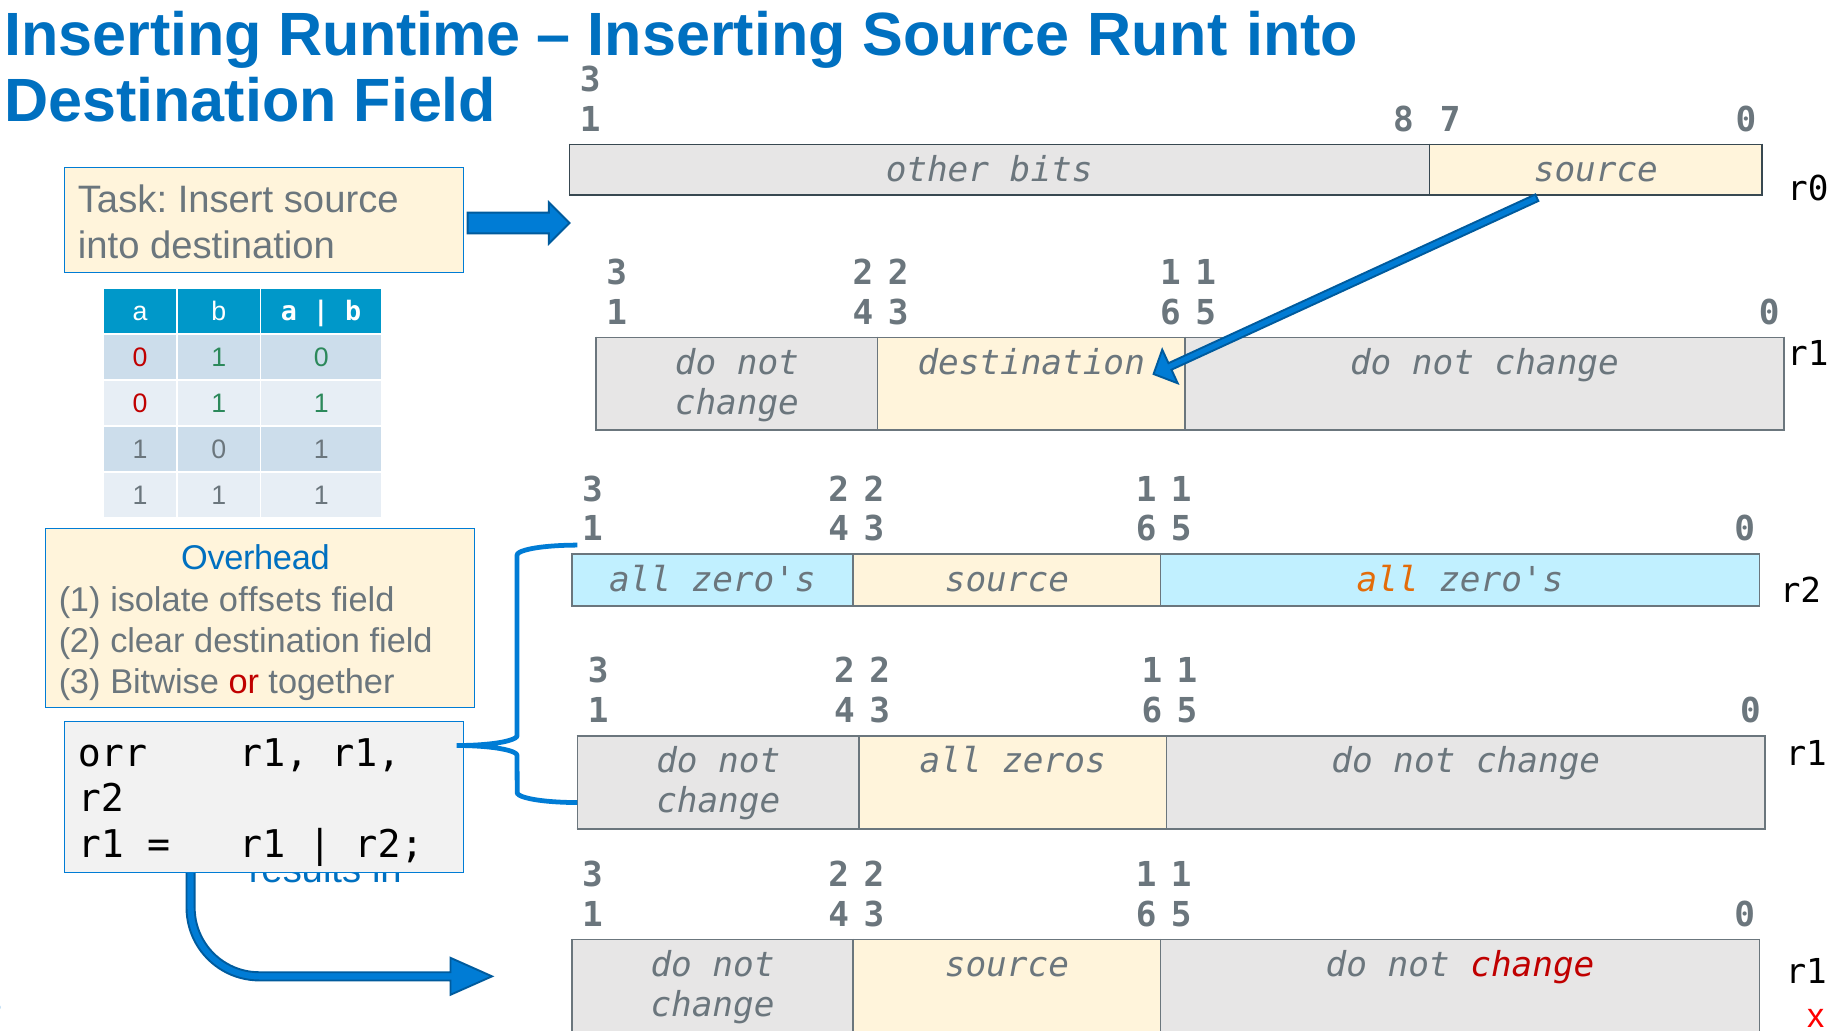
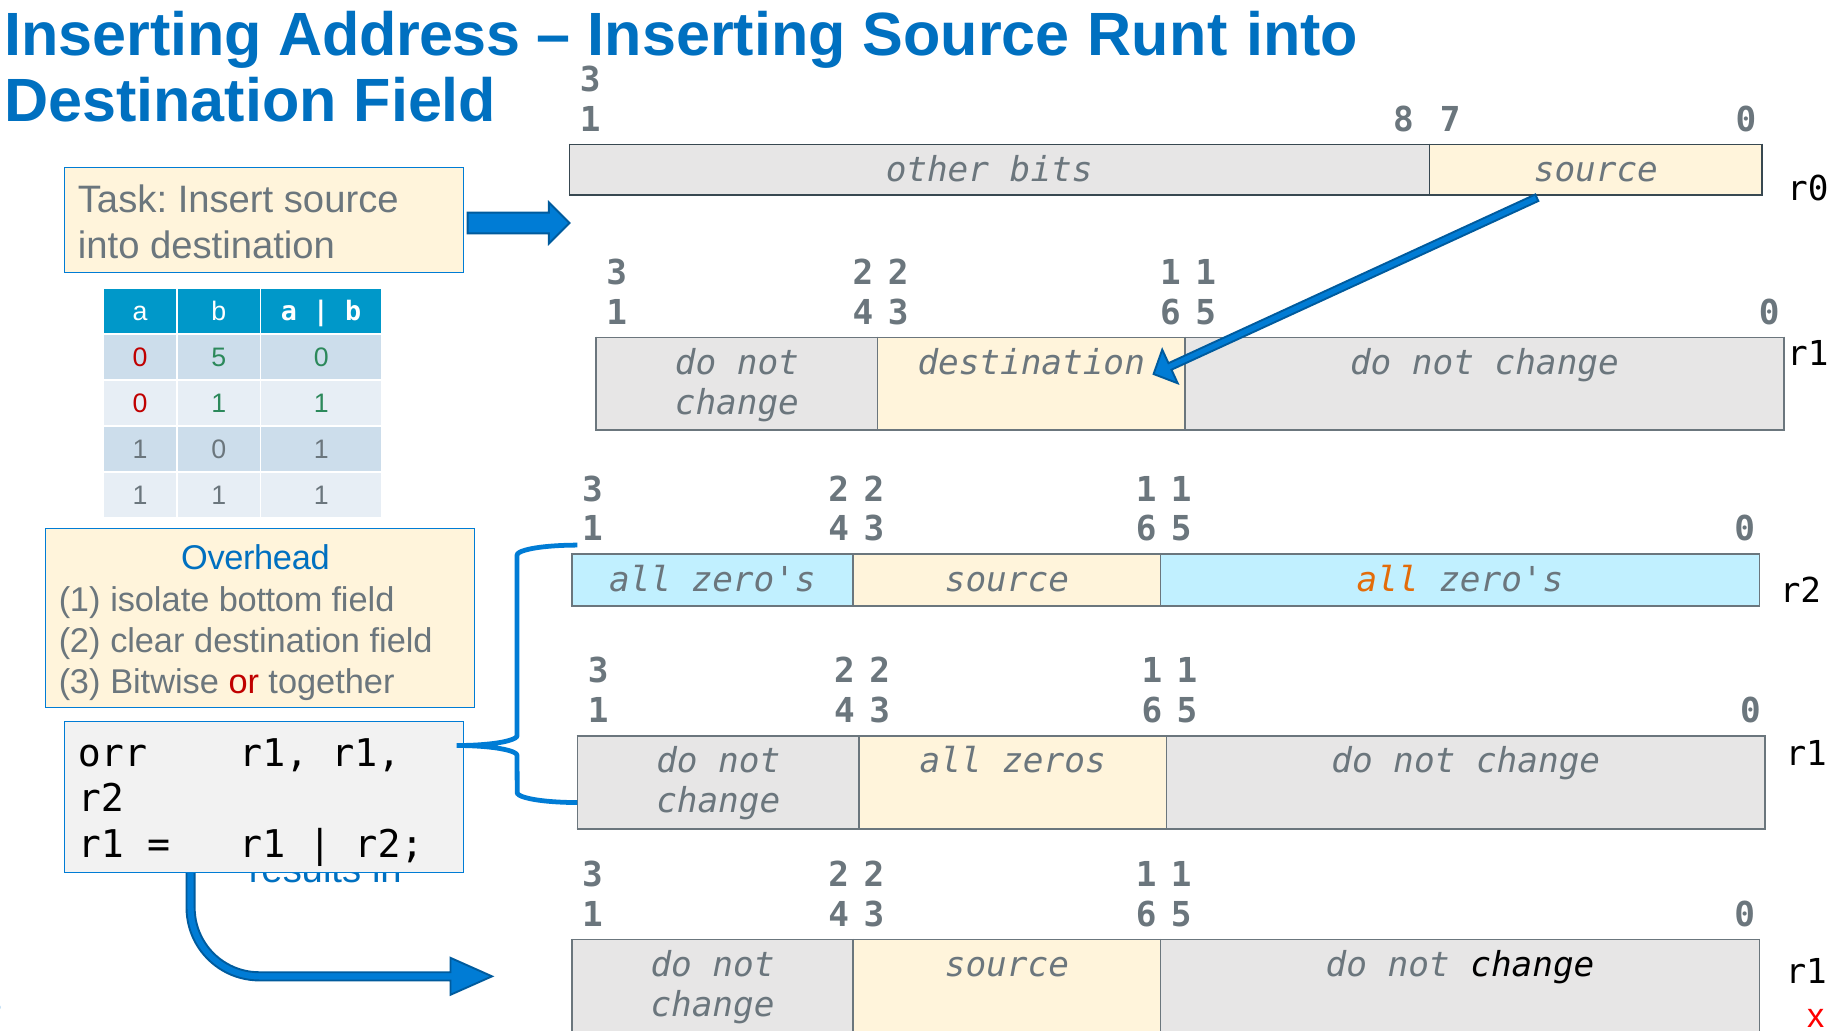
Runtime: Runtime -> Address
1 at (219, 358): 1 -> 5
offsets: offsets -> bottom
change at (1532, 965) colour: red -> black
